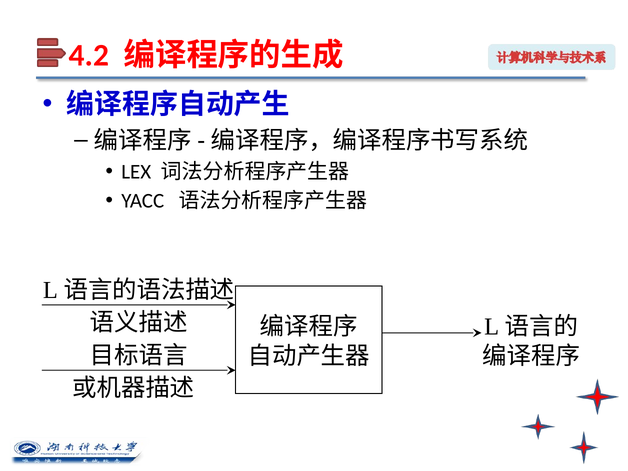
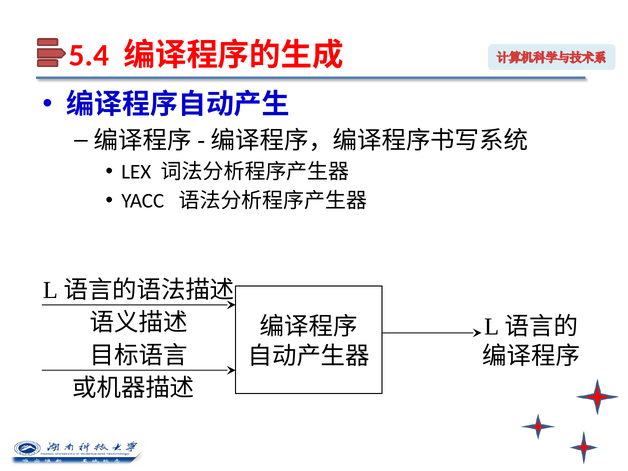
4.2: 4.2 -> 5.4
